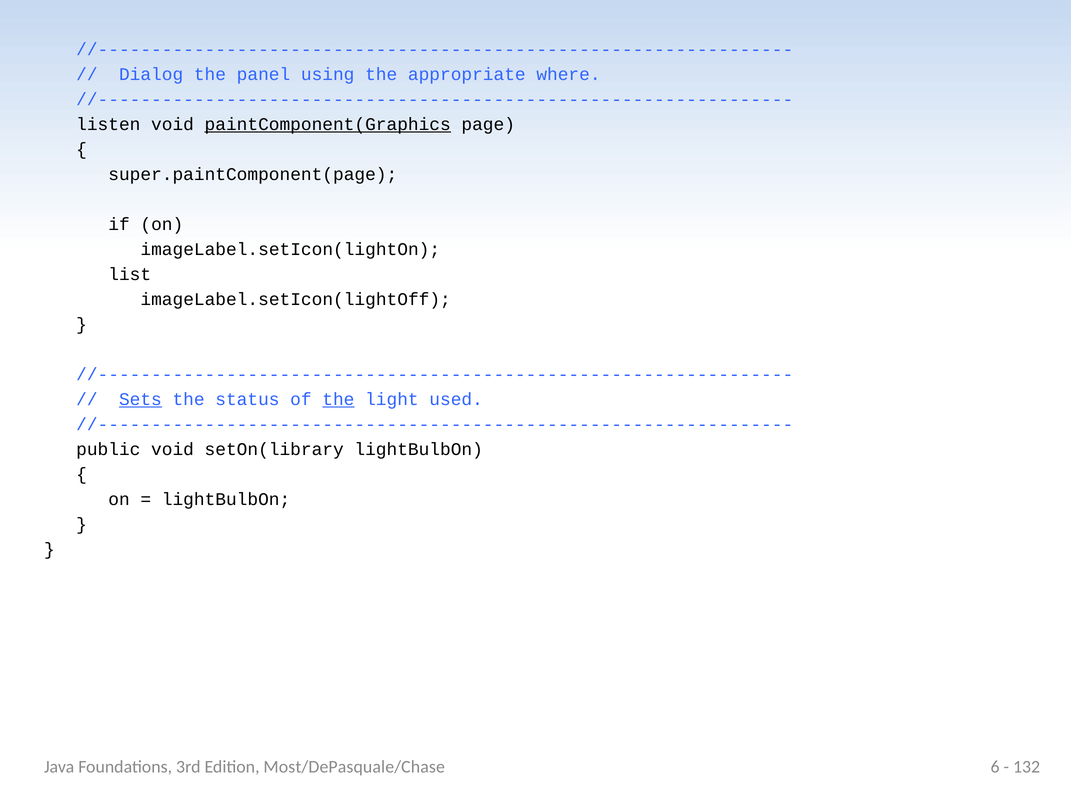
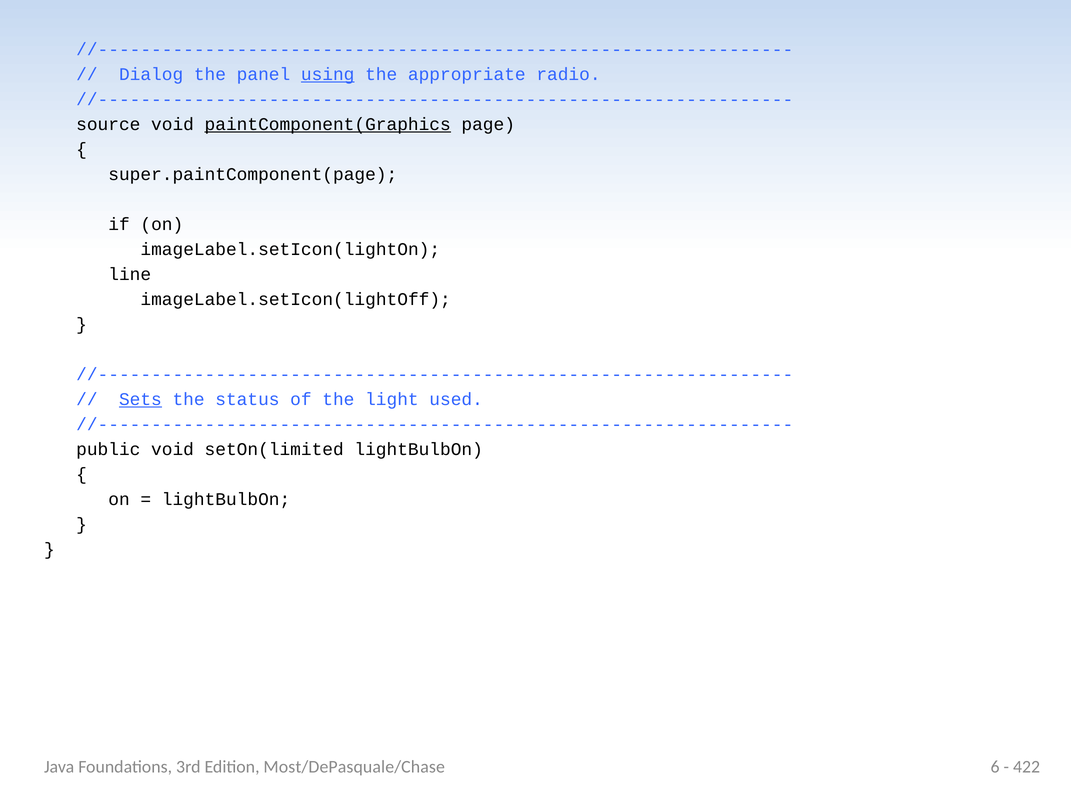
using underline: none -> present
where: where -> radio
listen: listen -> source
list: list -> line
the at (338, 400) underline: present -> none
setOn(library: setOn(library -> setOn(limited
132: 132 -> 422
